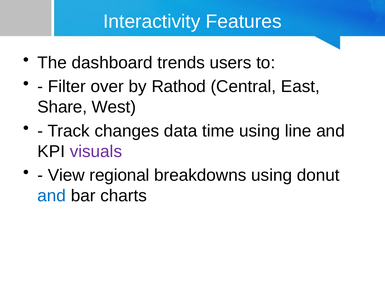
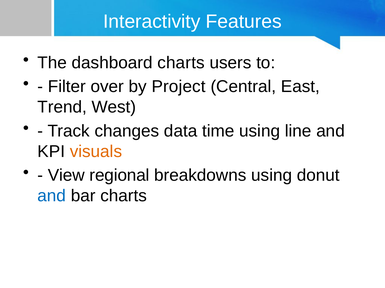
dashboard trends: trends -> charts
Rathod: Rathod -> Project
Share: Share -> Trend
visuals colour: purple -> orange
